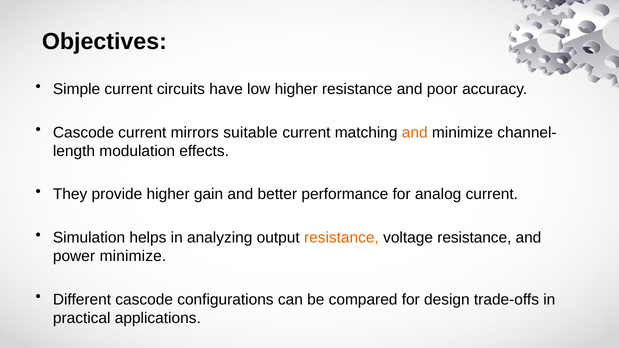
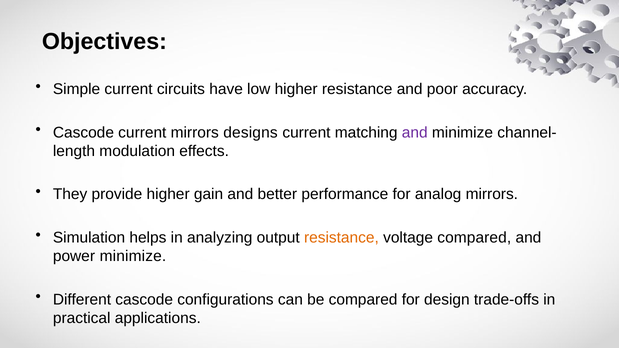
suitable: suitable -> designs
and at (415, 132) colour: orange -> purple
analog current: current -> mirrors
voltage resistance: resistance -> compared
